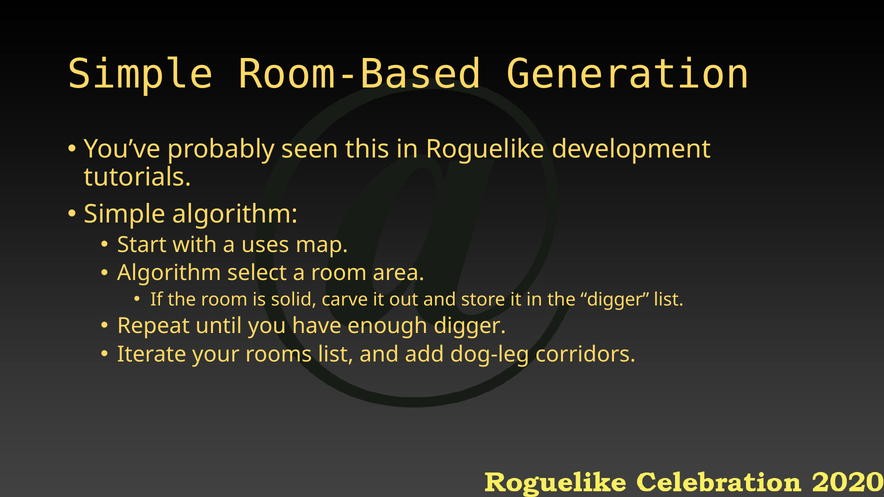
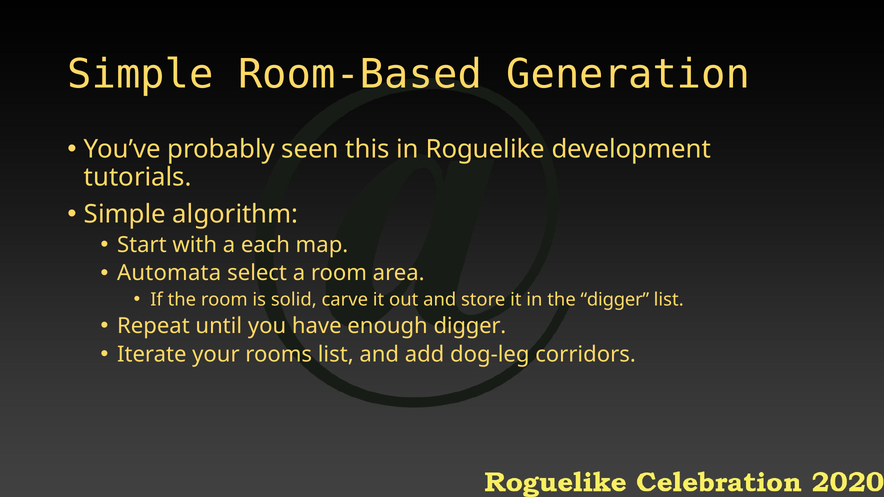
uses: uses -> each
Algorithm at (169, 273): Algorithm -> Automata
